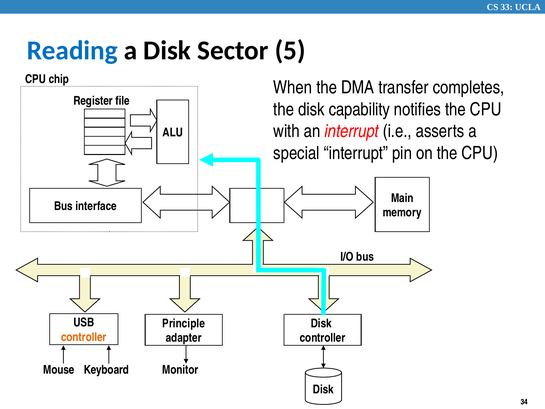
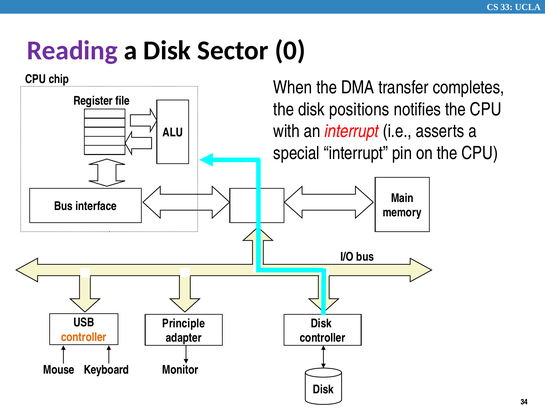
Reading colour: blue -> purple
5: 5 -> 0
capability: capability -> positions
